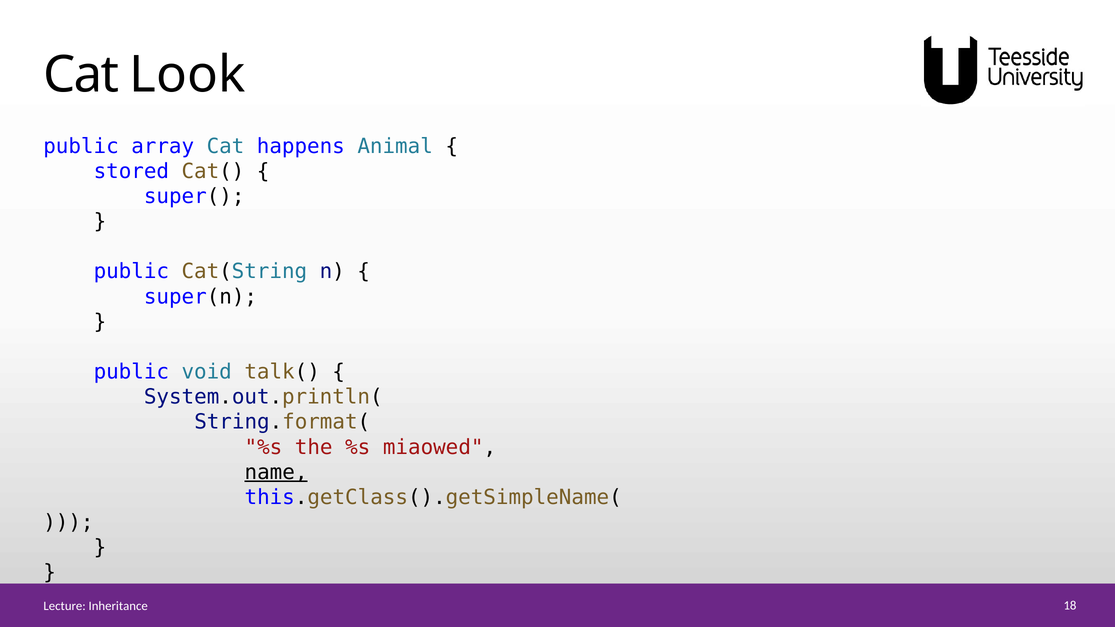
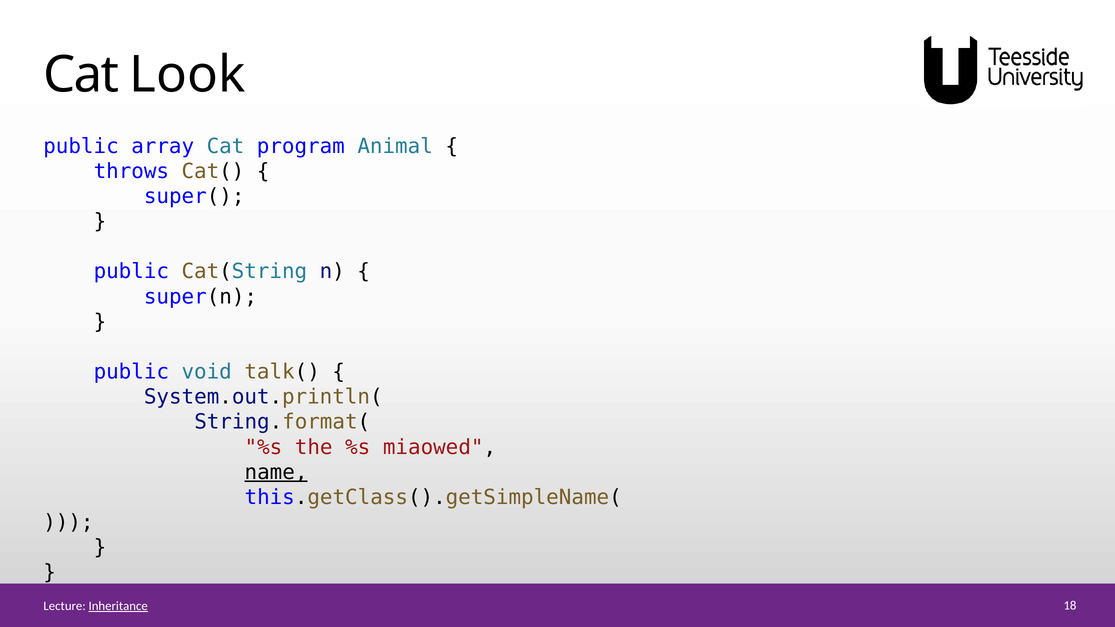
happens: happens -> program
stored: stored -> throws
Inheritance underline: none -> present
